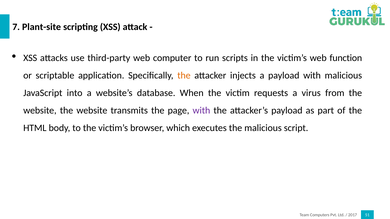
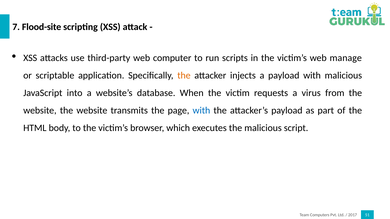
Plant-site: Plant-site -> Flood-site
function: function -> manage
with at (201, 111) colour: purple -> blue
